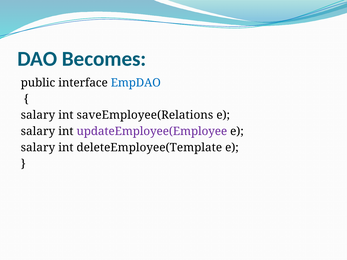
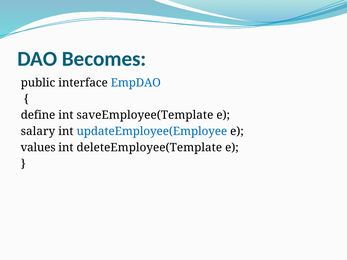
salary at (38, 115): salary -> define
saveEmployee(Relations: saveEmployee(Relations -> saveEmployee(Template
updateEmployee(Employee colour: purple -> blue
salary at (38, 148): salary -> values
